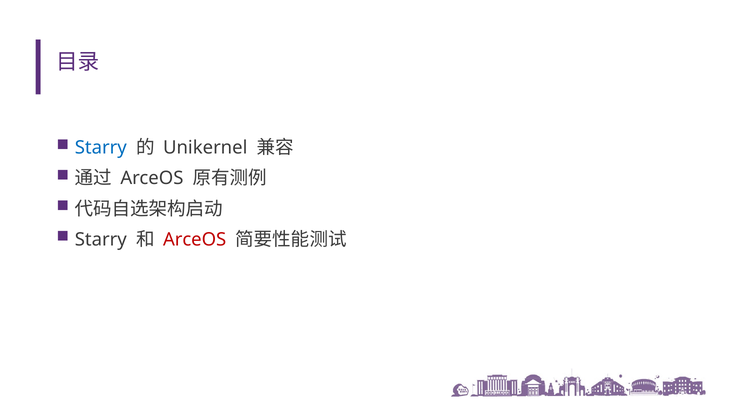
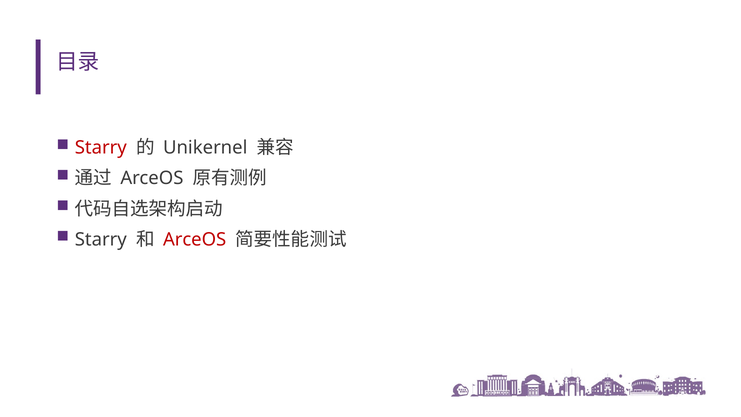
Starry at (101, 148) colour: blue -> red
